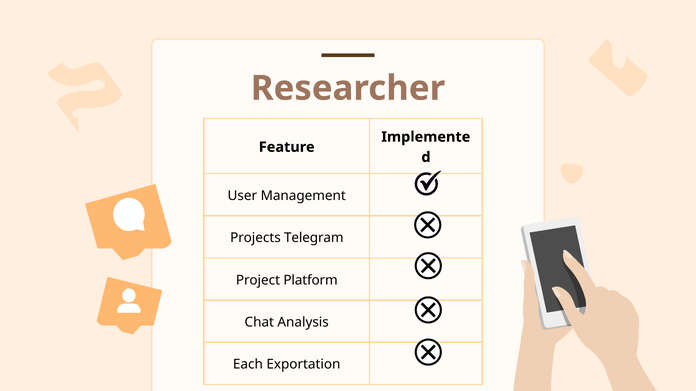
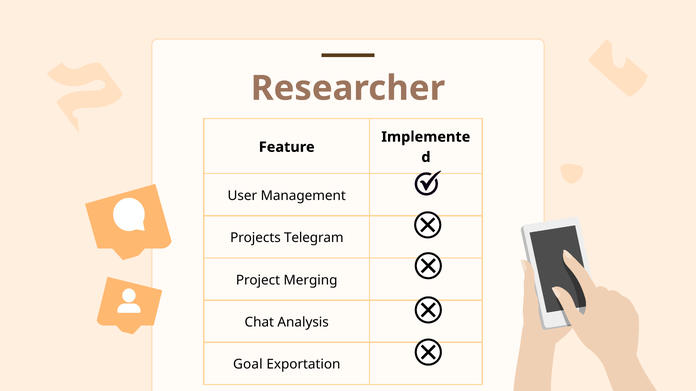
Platform: Platform -> Merging
Each: Each -> Goal
